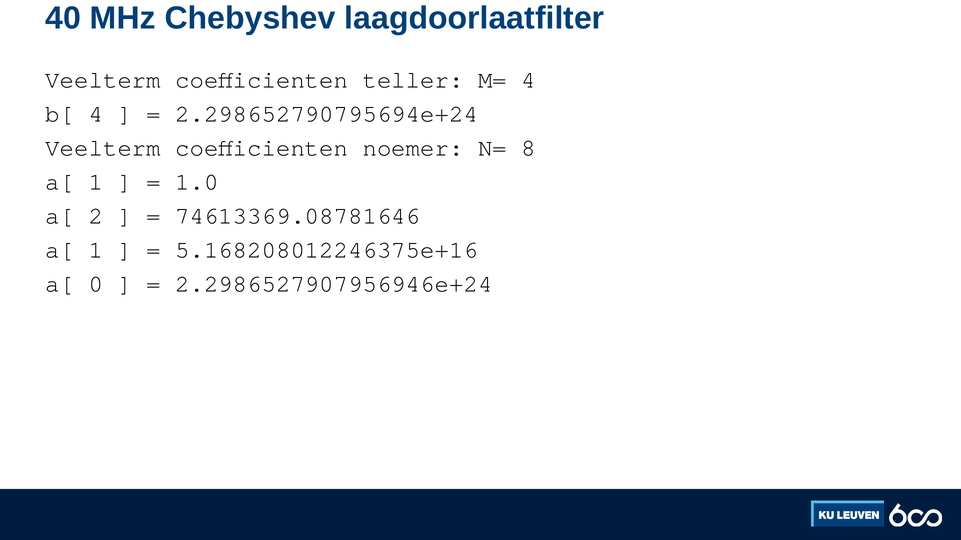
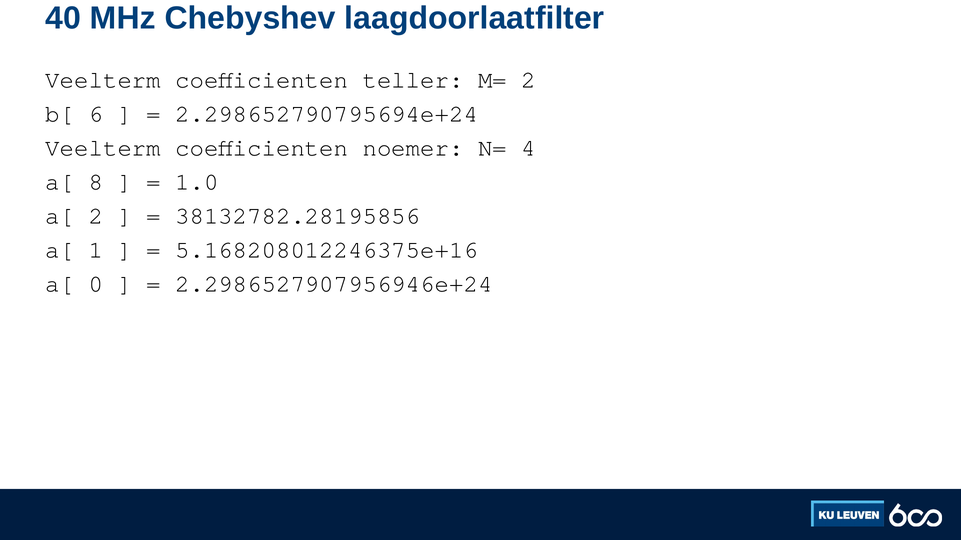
M= 4: 4 -> 2
b[ 4: 4 -> 6
8: 8 -> 4
1 at (96, 182): 1 -> 8
74613369.08781646: 74613369.08781646 -> 38132782.28195856
